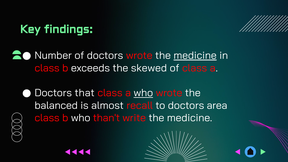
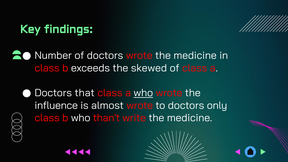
medicine at (195, 56) underline: present -> none
balanced: balanced -> influence
almost recall: recall -> wrote
area: area -> only
